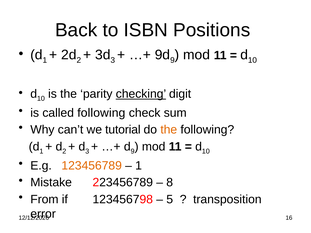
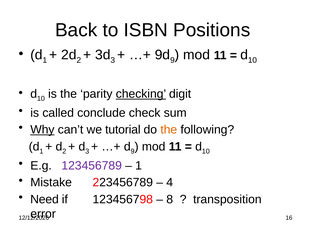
called following: following -> conclude
Why underline: none -> present
123456789 colour: orange -> purple
8: 8 -> 4
From: From -> Need
5: 5 -> 8
